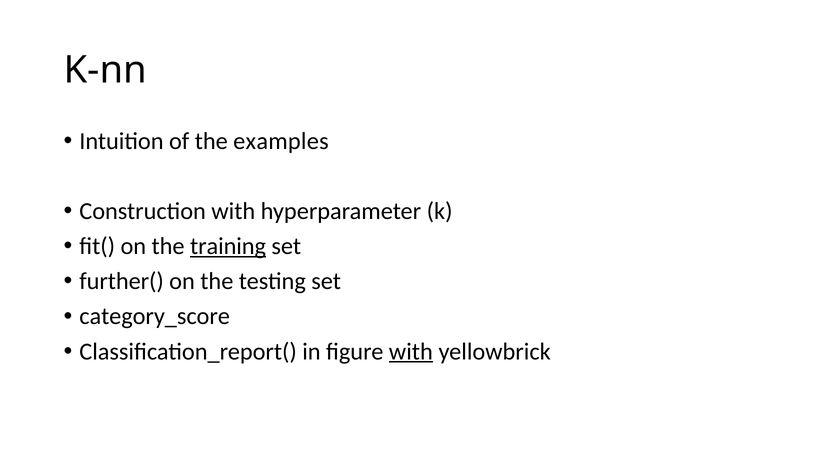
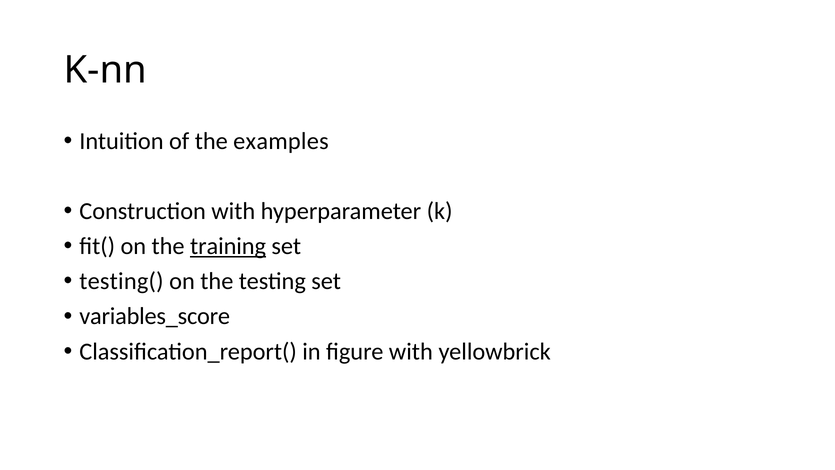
further(: further( -> testing(
category_score: category_score -> variables_score
with at (411, 351) underline: present -> none
